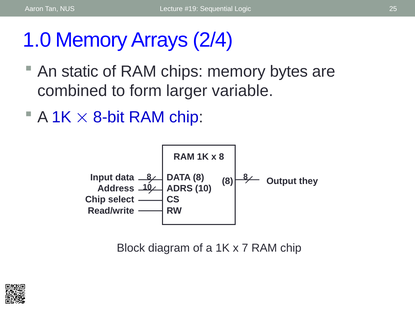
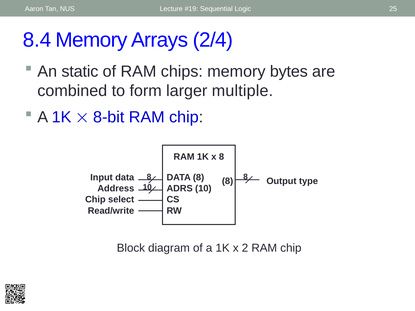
1.0: 1.0 -> 8.4
variable: variable -> multiple
they: they -> type
7: 7 -> 2
